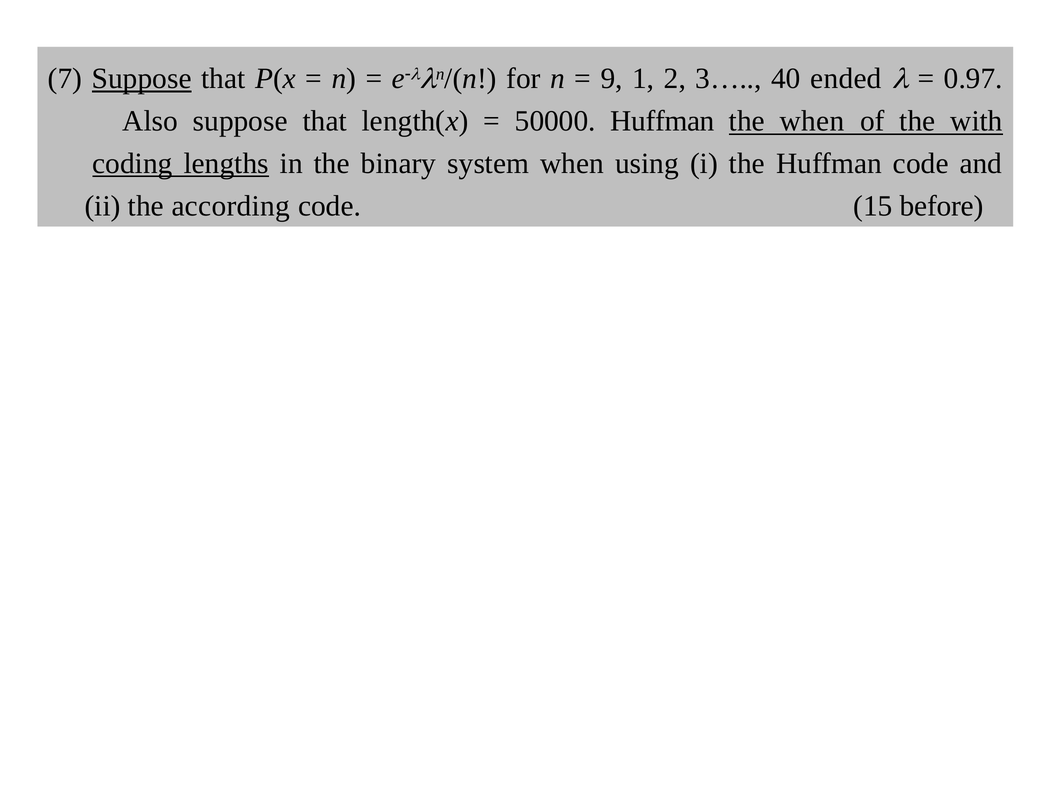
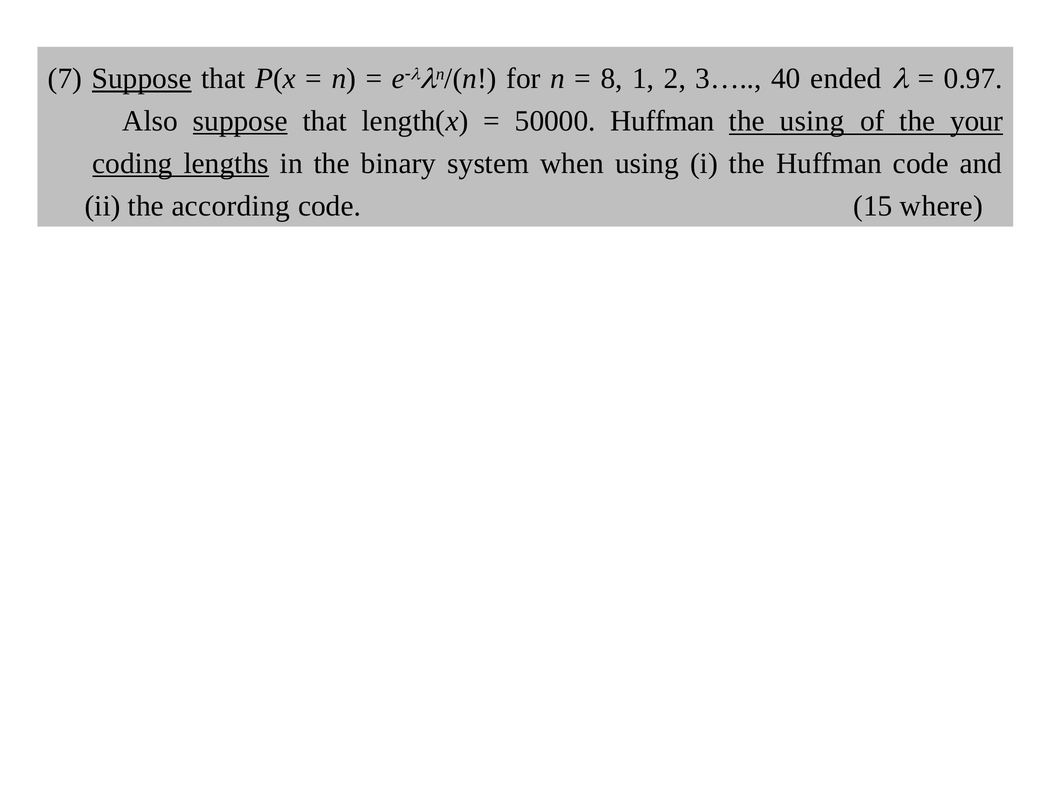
9: 9 -> 8
suppose at (240, 121) underline: none -> present
the when: when -> using
with: with -> your
before: before -> where
